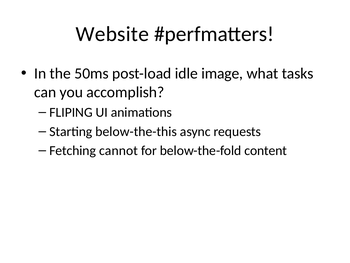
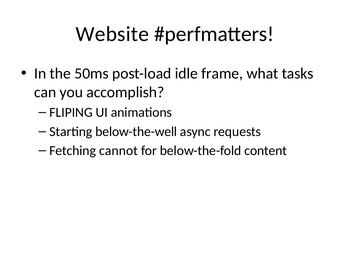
image: image -> frame
below-the-this: below-the-this -> below-the-well
